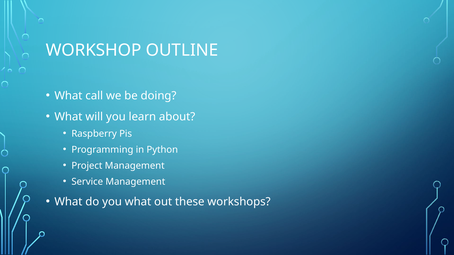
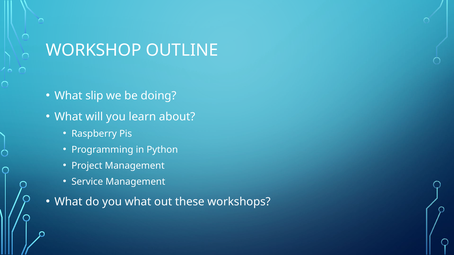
call: call -> slip
